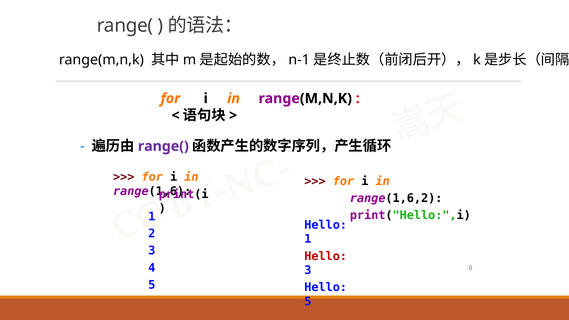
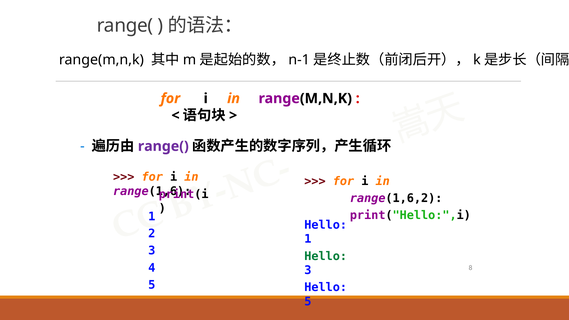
Hello at (326, 256) colour: red -> green
